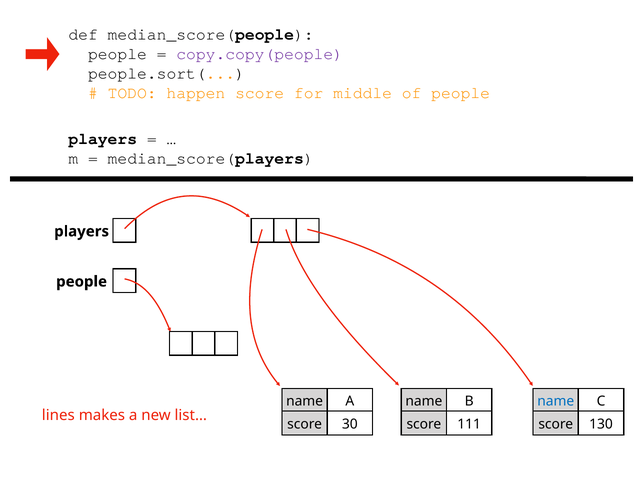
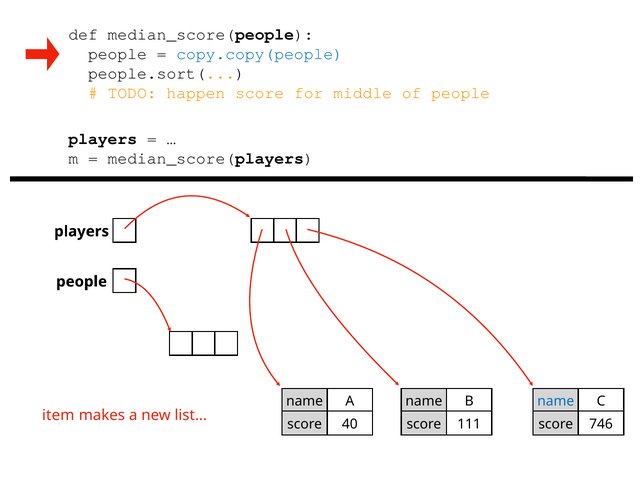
copy.copy(people colour: purple -> blue
lines: lines -> item
30: 30 -> 40
130: 130 -> 746
